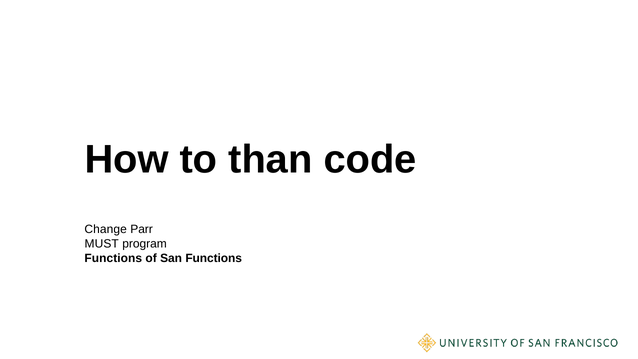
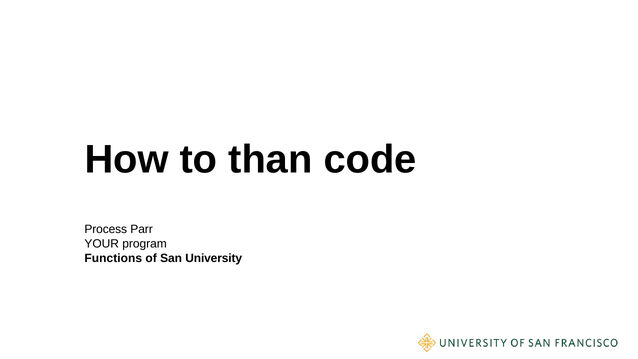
Change: Change -> Process
MUST: MUST -> YOUR
San Functions: Functions -> University
